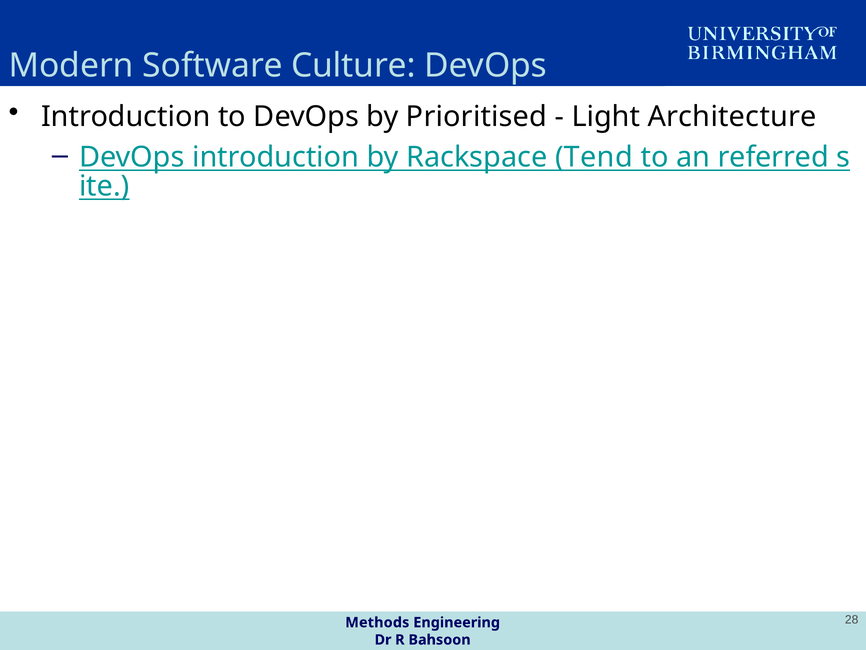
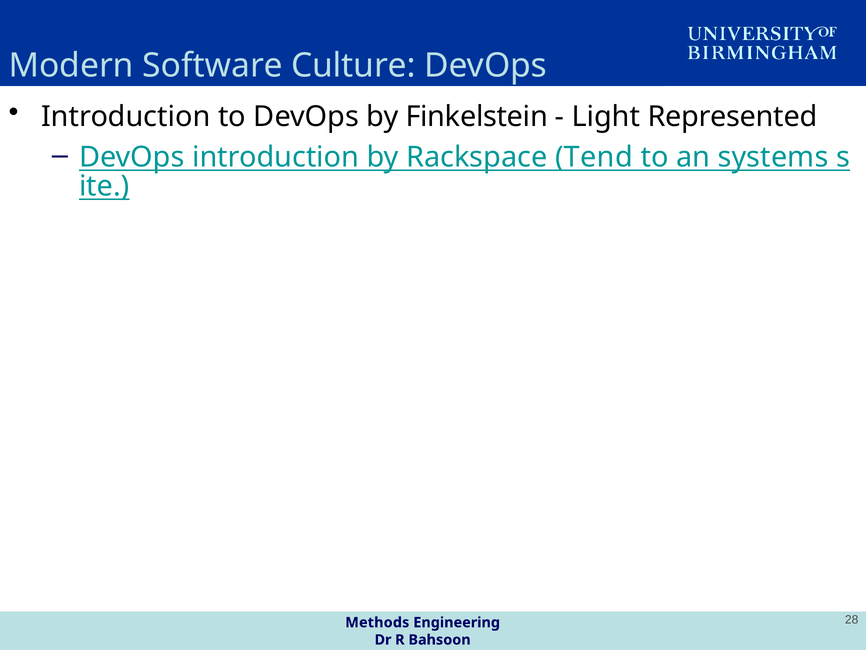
Prioritised: Prioritised -> Finkelstein
Architecture: Architecture -> Represented
referred: referred -> systems
